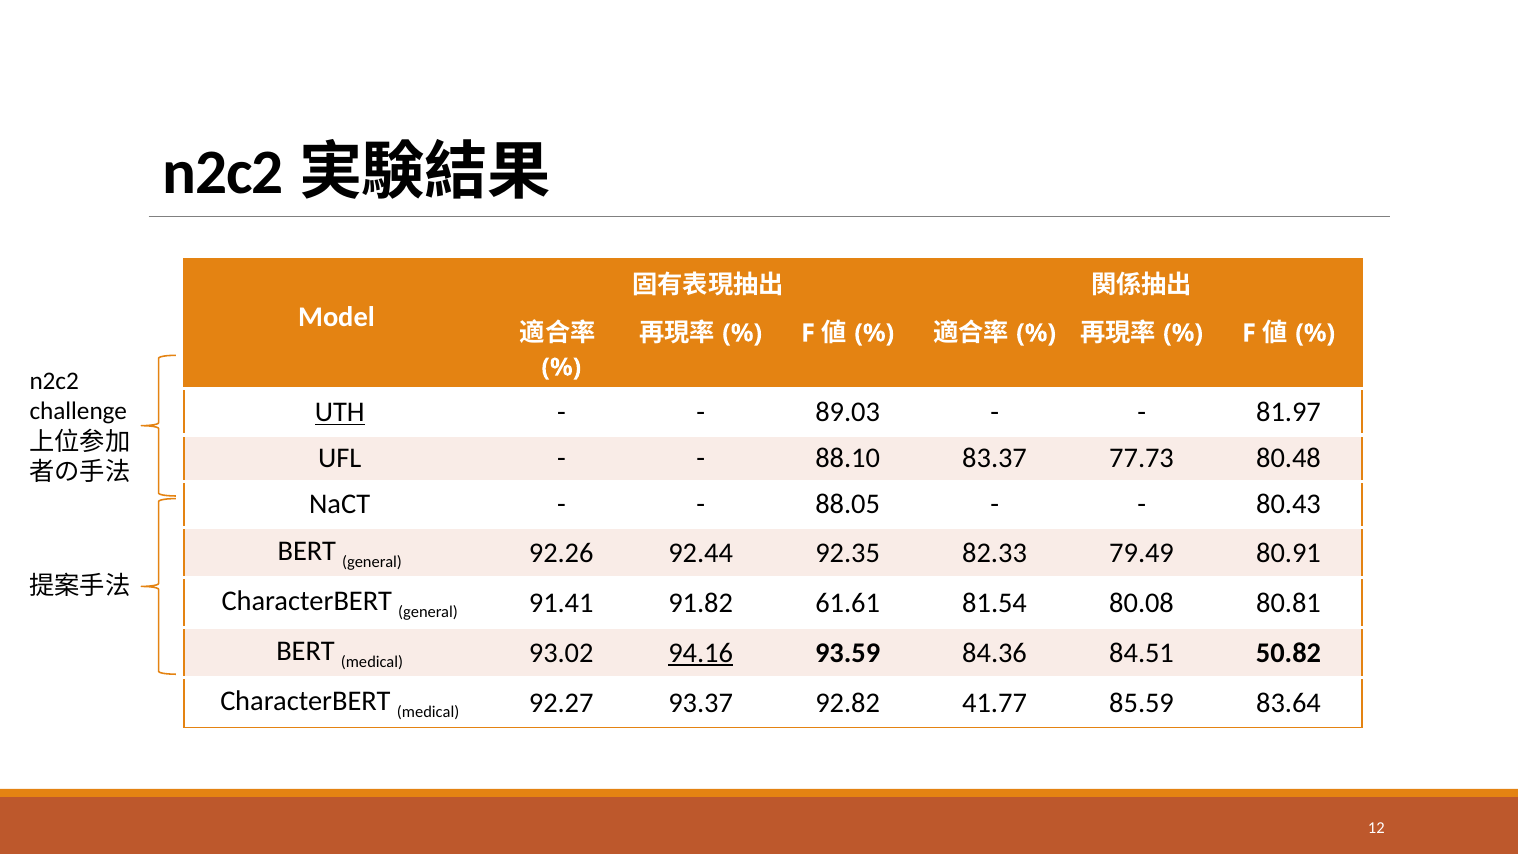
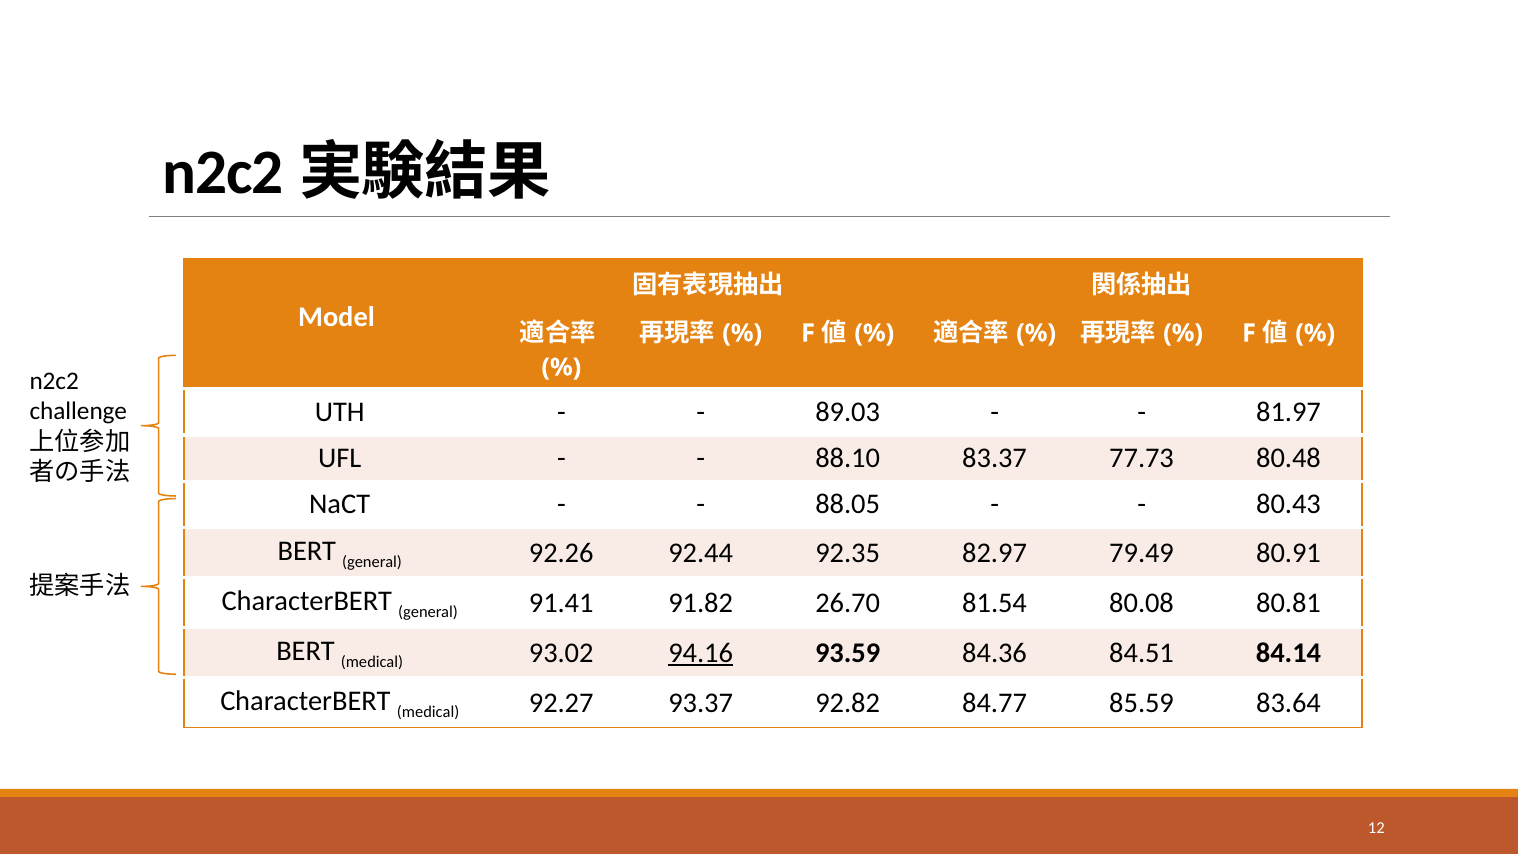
UTH underline: present -> none
82.33: 82.33 -> 82.97
61.61: 61.61 -> 26.70
50.82: 50.82 -> 84.14
41.77: 41.77 -> 84.77
